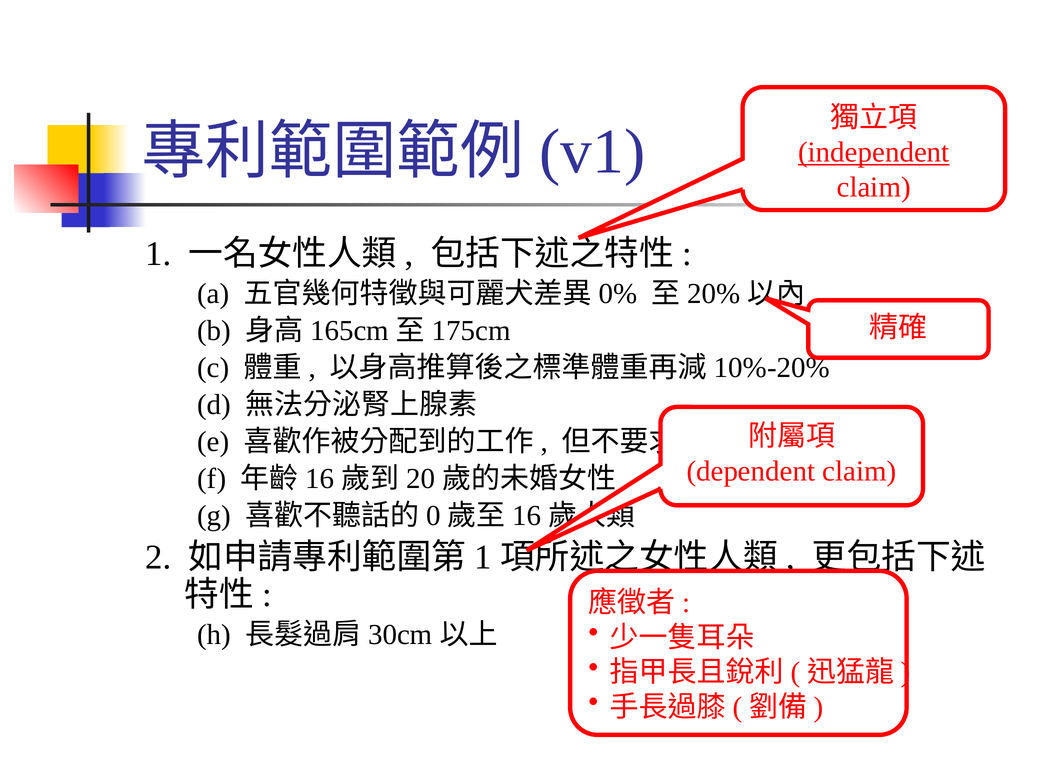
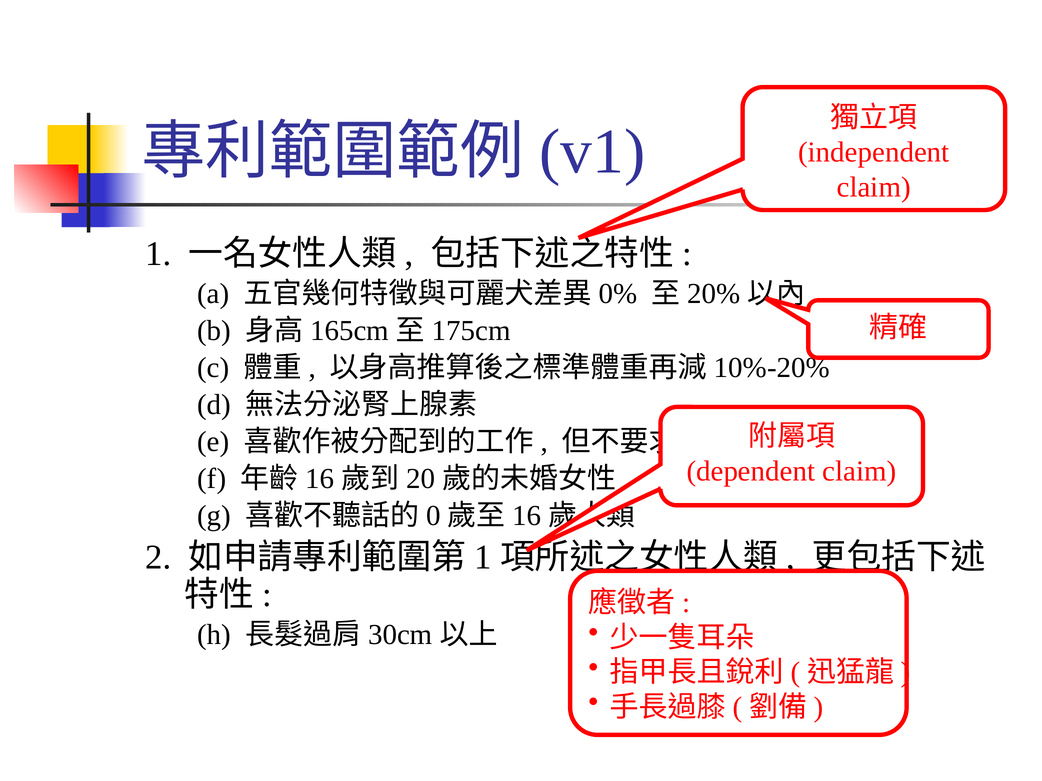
independent underline: present -> none
